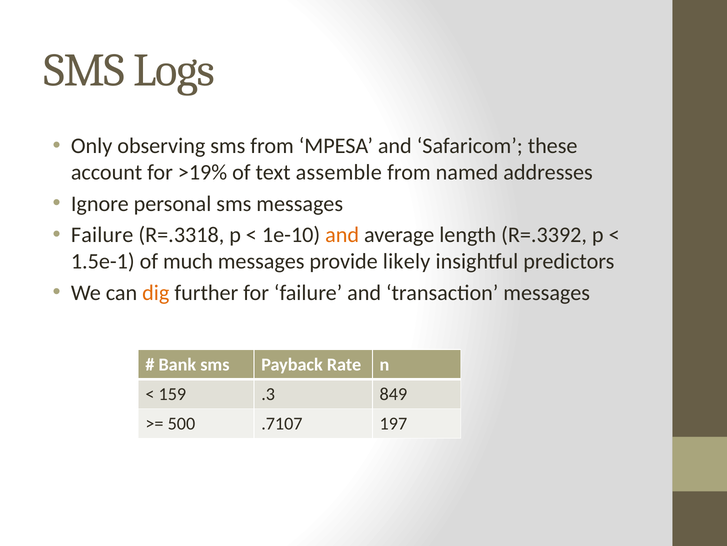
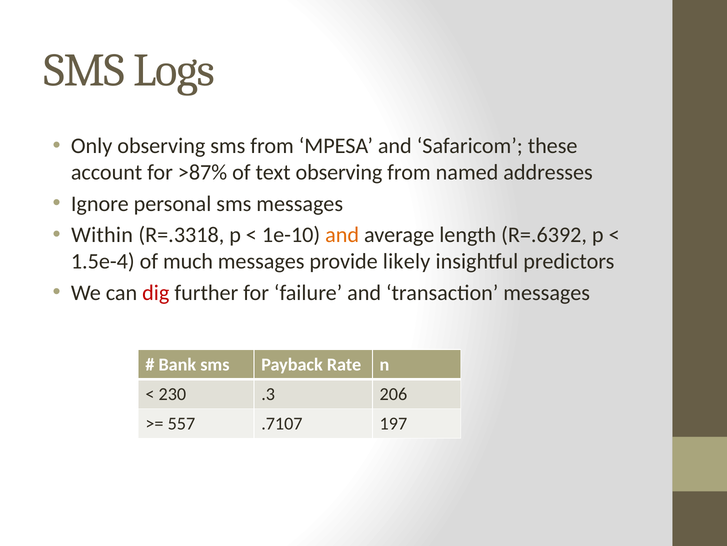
>19%: >19% -> >87%
text assemble: assemble -> observing
Failure at (102, 235): Failure -> Within
R=.3392: R=.3392 -> R=.6392
1.5e-1: 1.5e-1 -> 1.5e-4
dig colour: orange -> red
159: 159 -> 230
849: 849 -> 206
500: 500 -> 557
